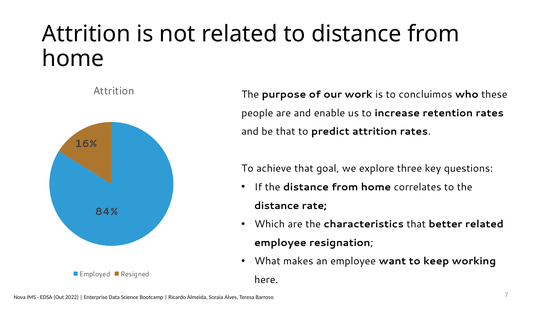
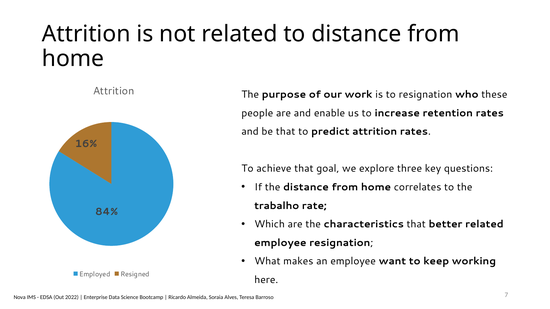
to concluimos: concluimos -> resignation
distance at (277, 206): distance -> trabalho
